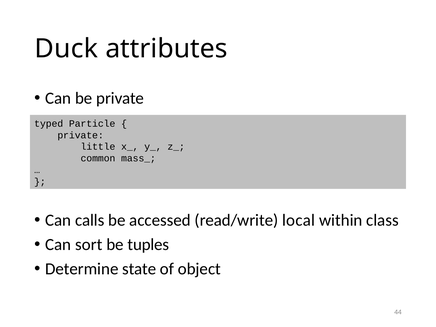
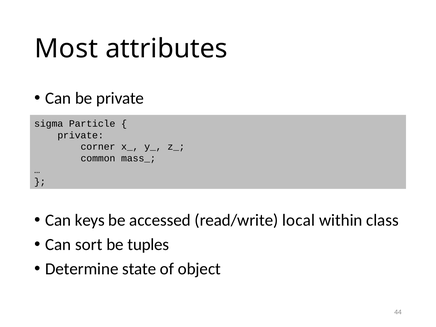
Duck: Duck -> Most
typed: typed -> sigma
little: little -> corner
calls: calls -> keys
